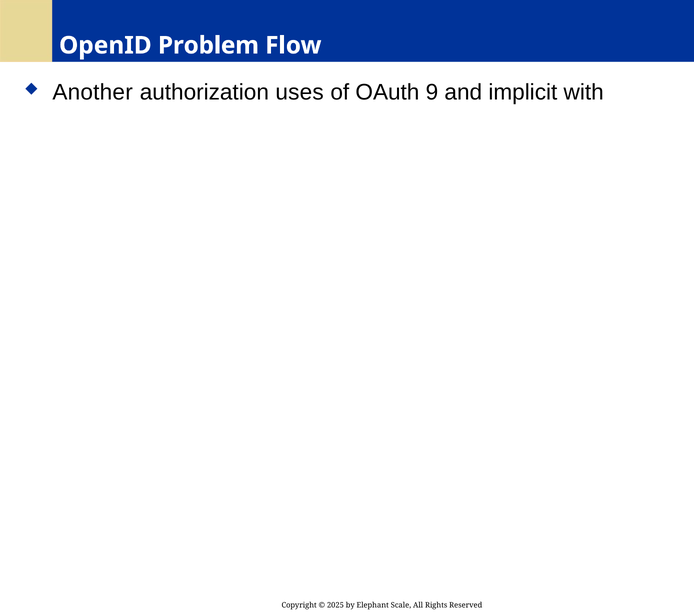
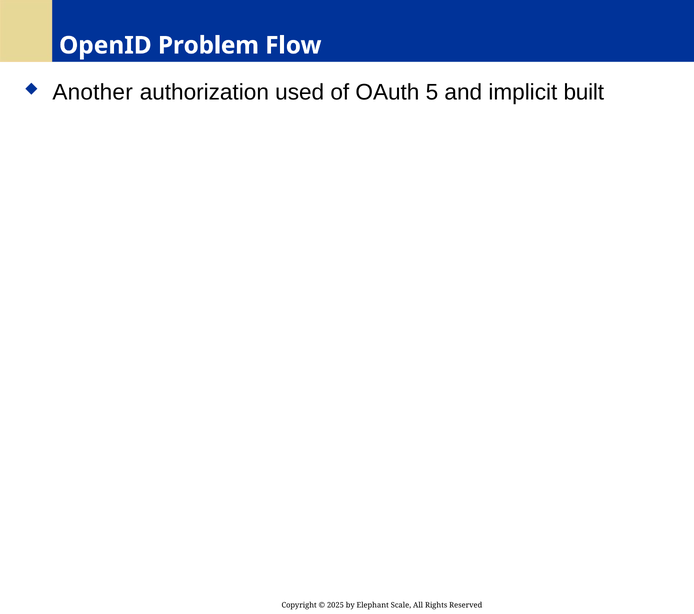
uses: uses -> used
9: 9 -> 5
with: with -> built
